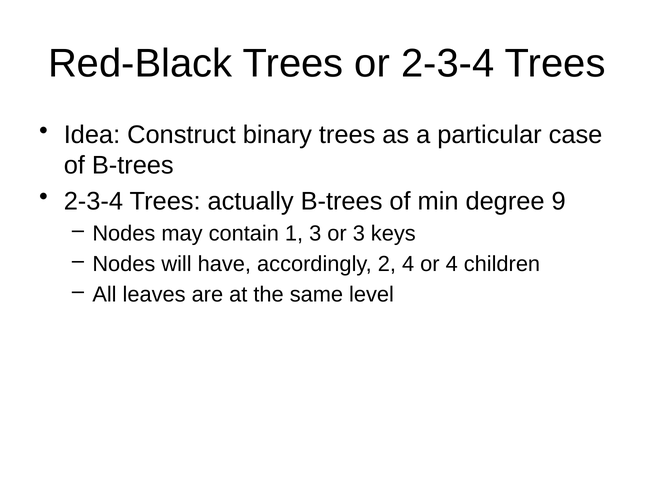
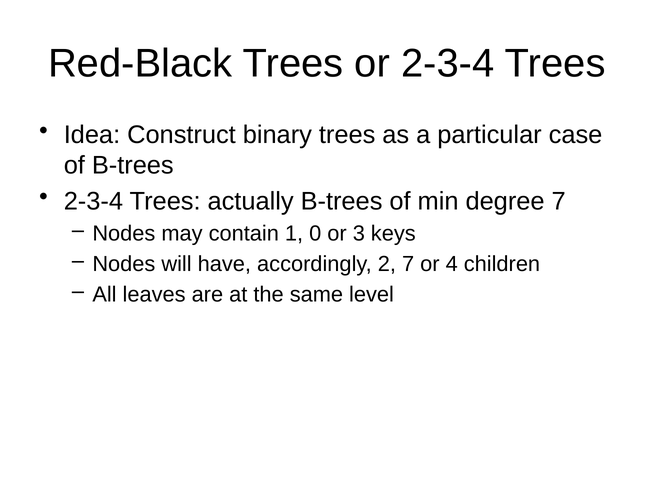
degree 9: 9 -> 7
1 3: 3 -> 0
2 4: 4 -> 7
